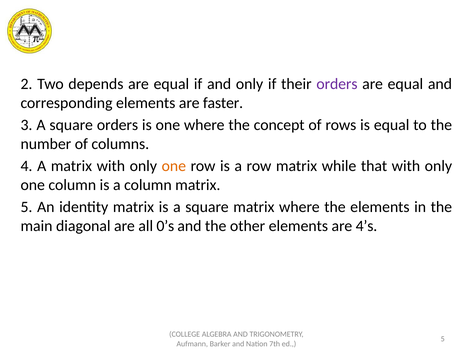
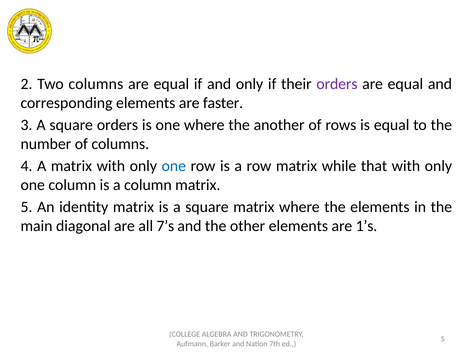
Two depends: depends -> columns
concept: concept -> another
one at (174, 166) colour: orange -> blue
0’s: 0’s -> 7’s
4’s: 4’s -> 1’s
